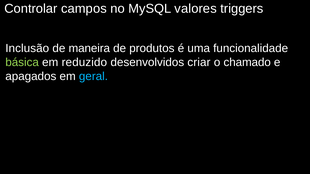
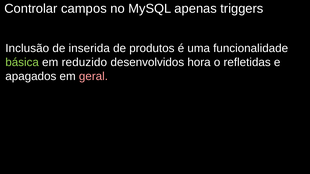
valores: valores -> apenas
maneira: maneira -> inserida
criar: criar -> hora
chamado: chamado -> refletidas
geral colour: light blue -> pink
